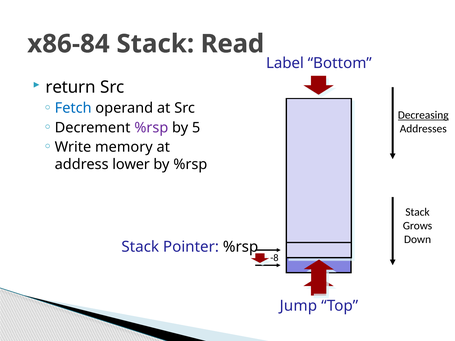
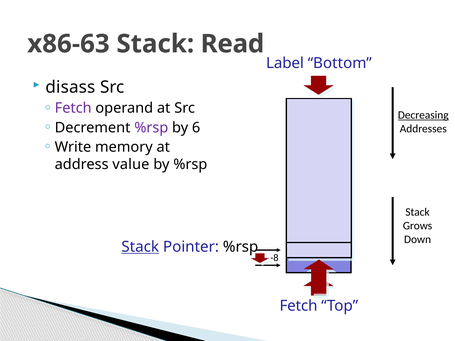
x86-84: x86-84 -> x86-63
return: return -> disass
Fetch at (73, 108) colour: blue -> purple
5: 5 -> 6
lower: lower -> value
Stack at (140, 247) underline: none -> present
Jump at (298, 306): Jump -> Fetch
